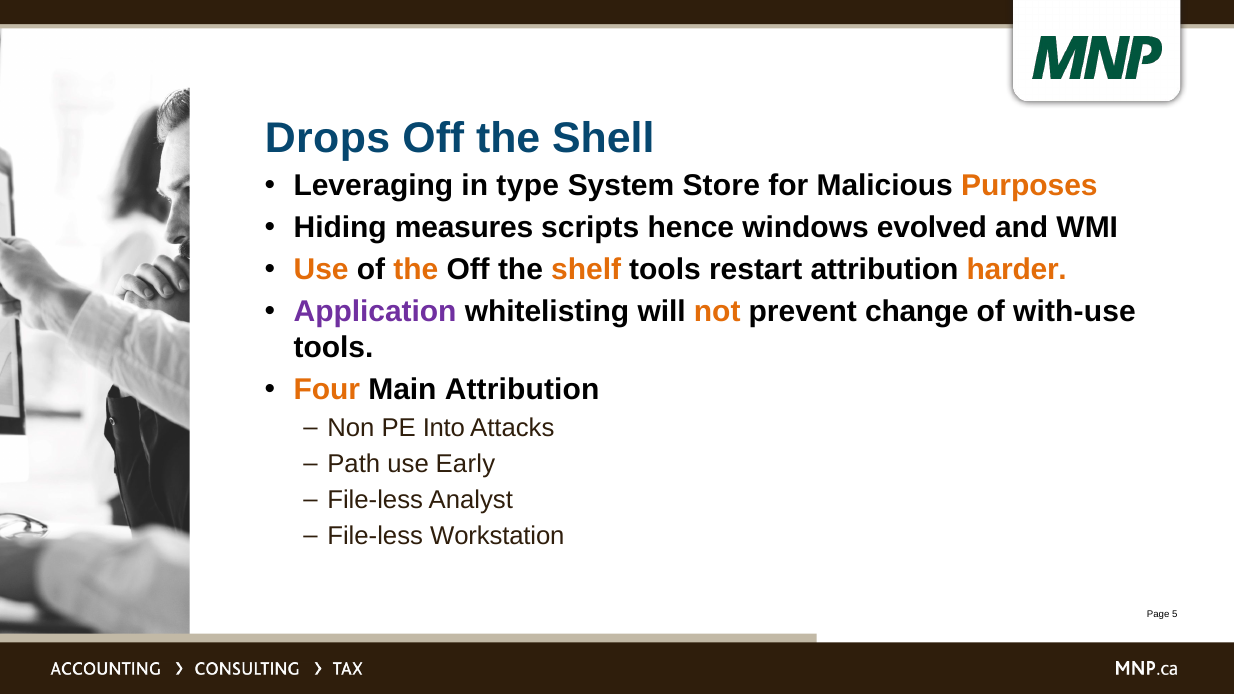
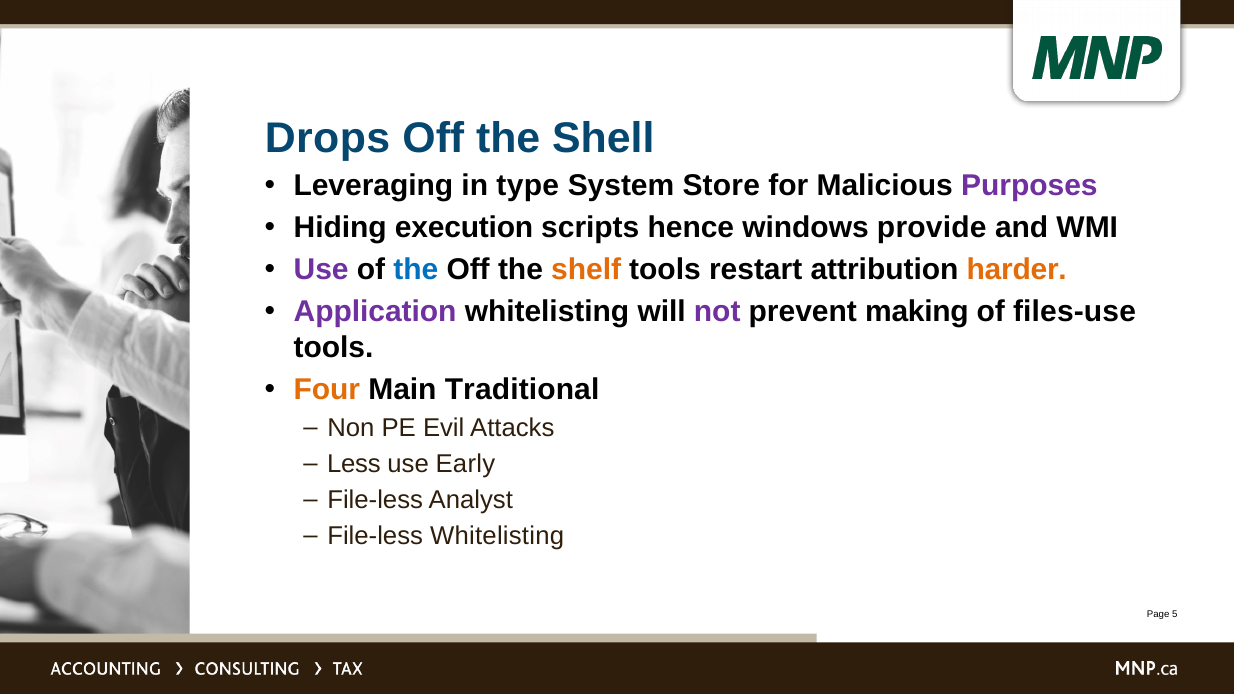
Purposes colour: orange -> purple
measures: measures -> execution
evolved: evolved -> provide
Use at (321, 270) colour: orange -> purple
the at (416, 270) colour: orange -> blue
not colour: orange -> purple
change: change -> making
with-use: with-use -> files-use
Main Attribution: Attribution -> Traditional
Into: Into -> Evil
Path: Path -> Less
File-less Workstation: Workstation -> Whitelisting
